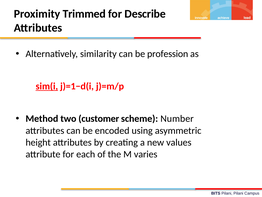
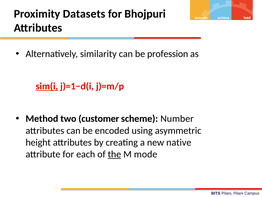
Trimmed: Trimmed -> Datasets
Describe: Describe -> Bhojpuri
values: values -> native
the underline: none -> present
varies: varies -> mode
